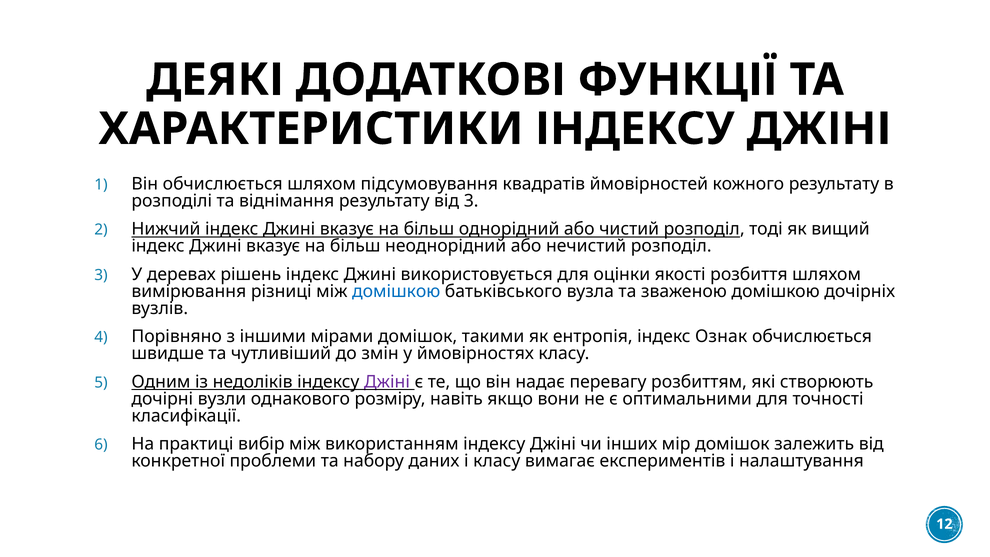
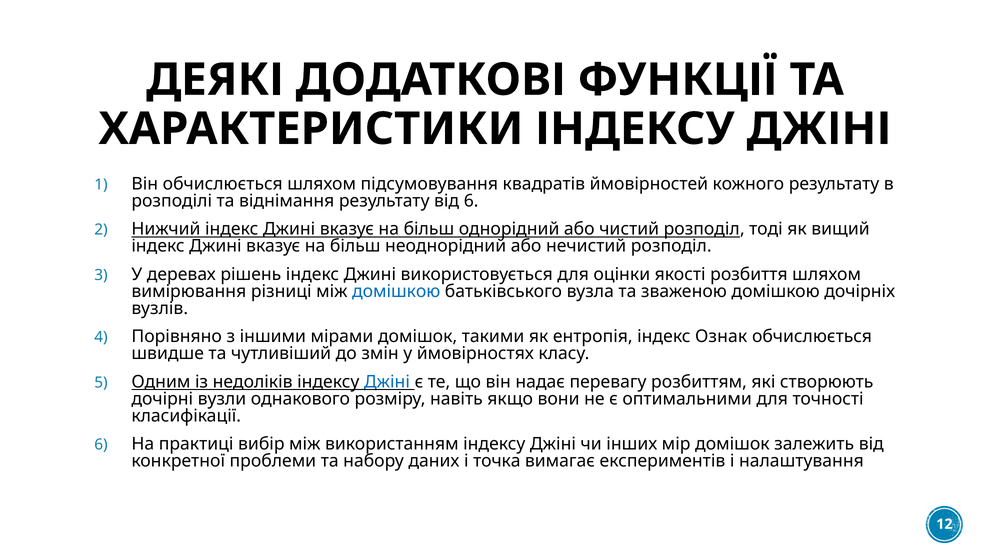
від 3: 3 -> 6
Джіні at (387, 382) colour: purple -> blue
і класу: класу -> точка
